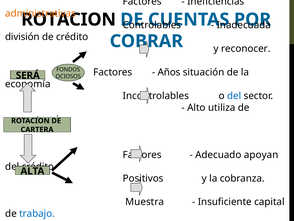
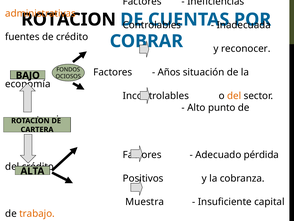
división: división -> fuentes
SERÁ: SERÁ -> BAJO
del at (234, 96) colour: blue -> orange
utiliza: utiliza -> punto
apoyan: apoyan -> pérdida
trabajo colour: blue -> orange
